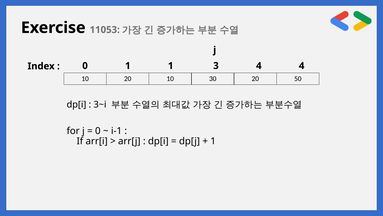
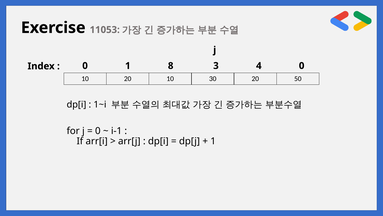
1 1: 1 -> 8
4 4: 4 -> 0
3~i: 3~i -> 1~i
